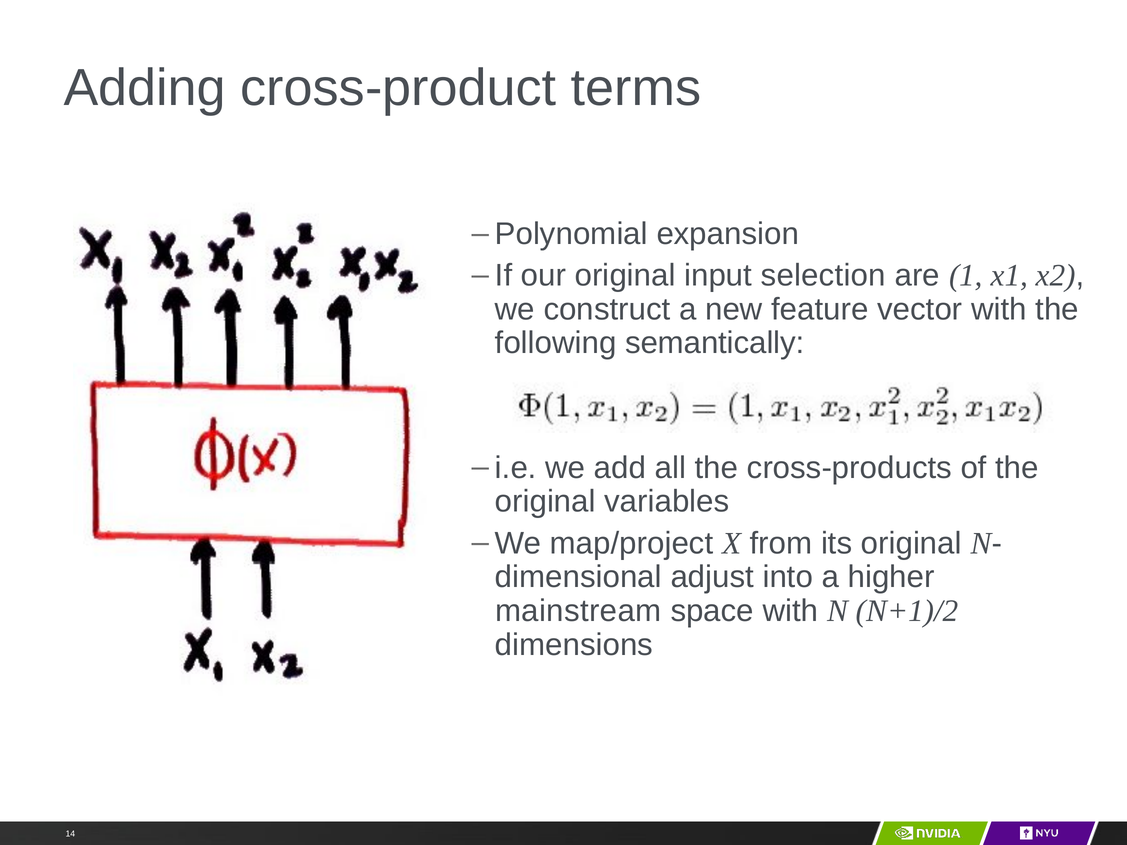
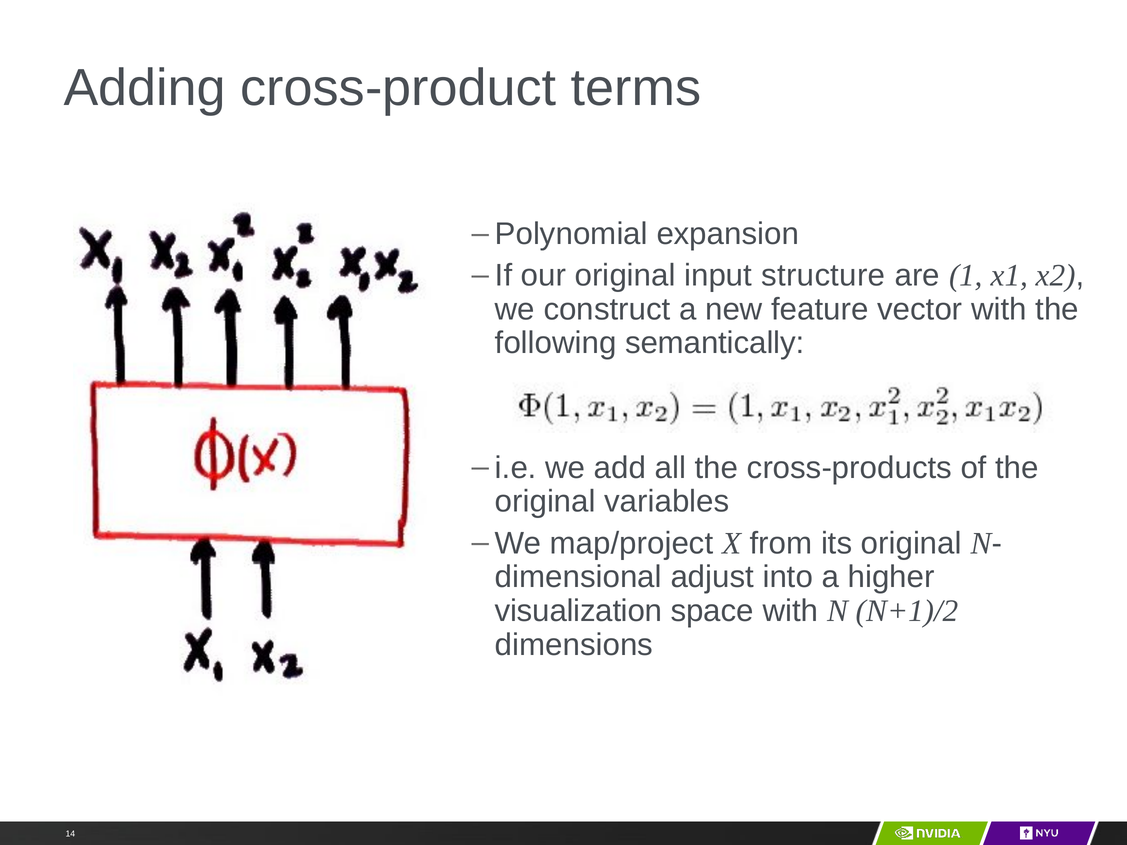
selection: selection -> structure
mainstream: mainstream -> visualization
